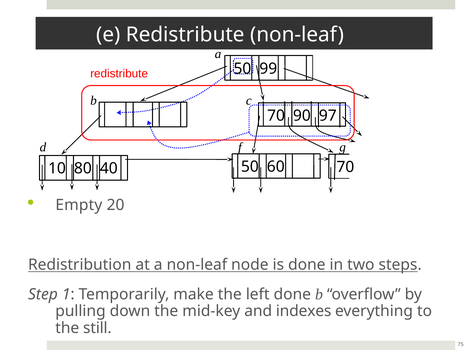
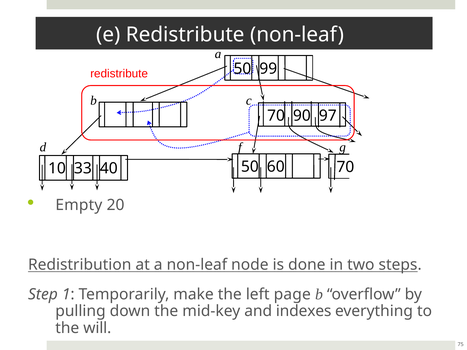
80: 80 -> 33
left done: done -> page
still: still -> will
